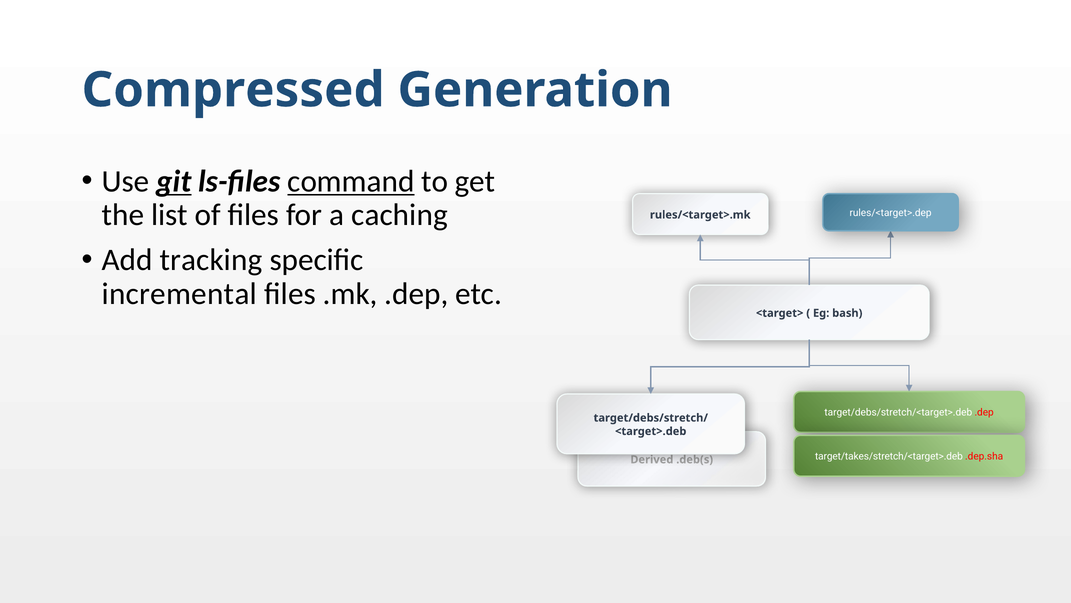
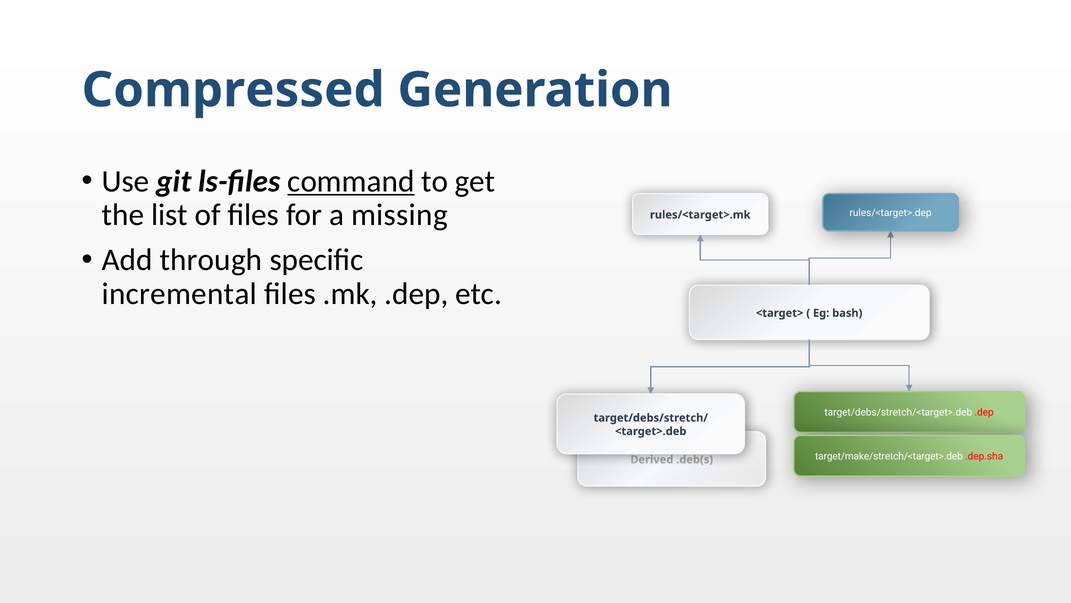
git underline: present -> none
caching: caching -> missing
tracking: tracking -> through
target/takes/stretch/<target>.deb: target/takes/stretch/<target>.deb -> target/make/stretch/<target>.deb
